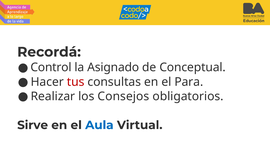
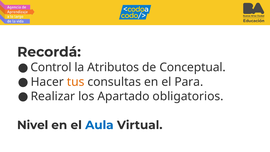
Asignado: Asignado -> Atributos
tus colour: red -> orange
Consejos: Consejos -> Apartado
Sirve: Sirve -> Nivel
